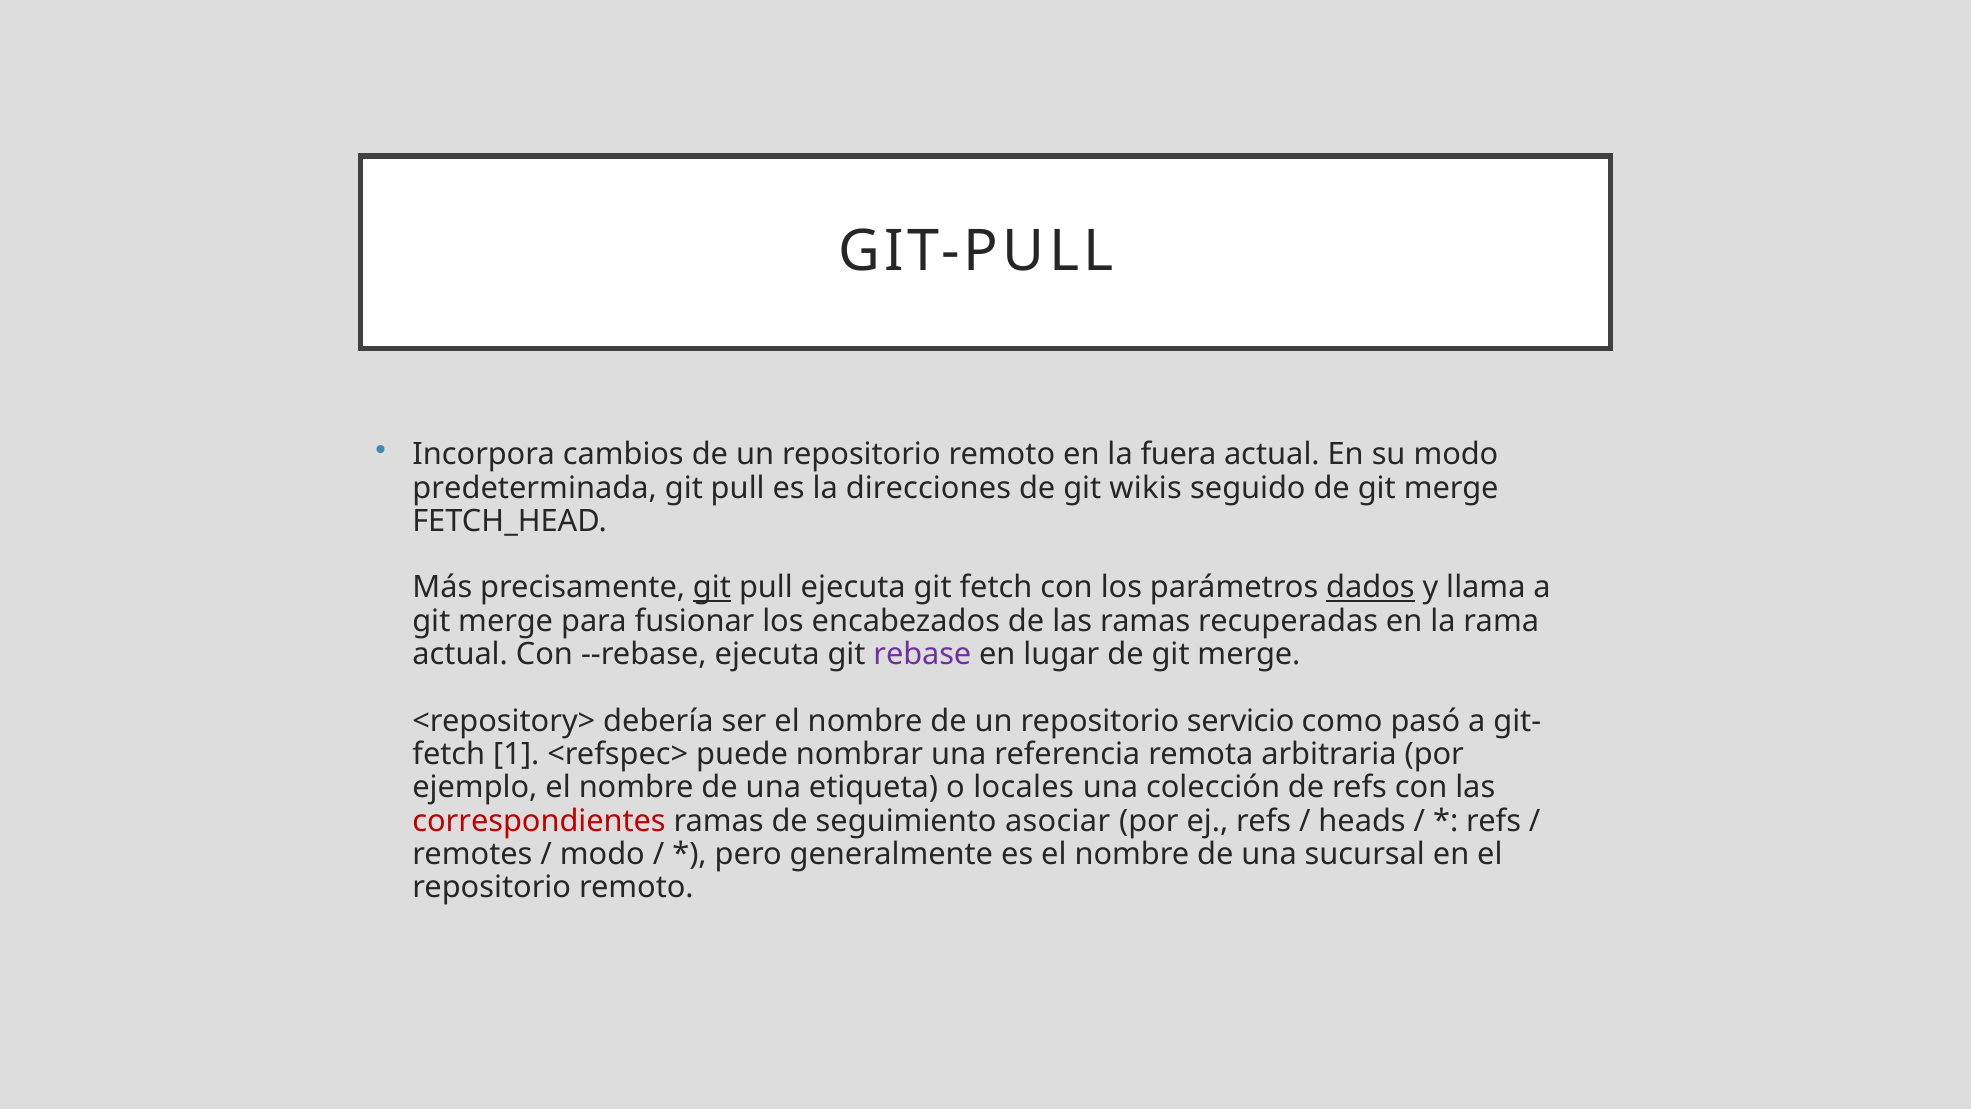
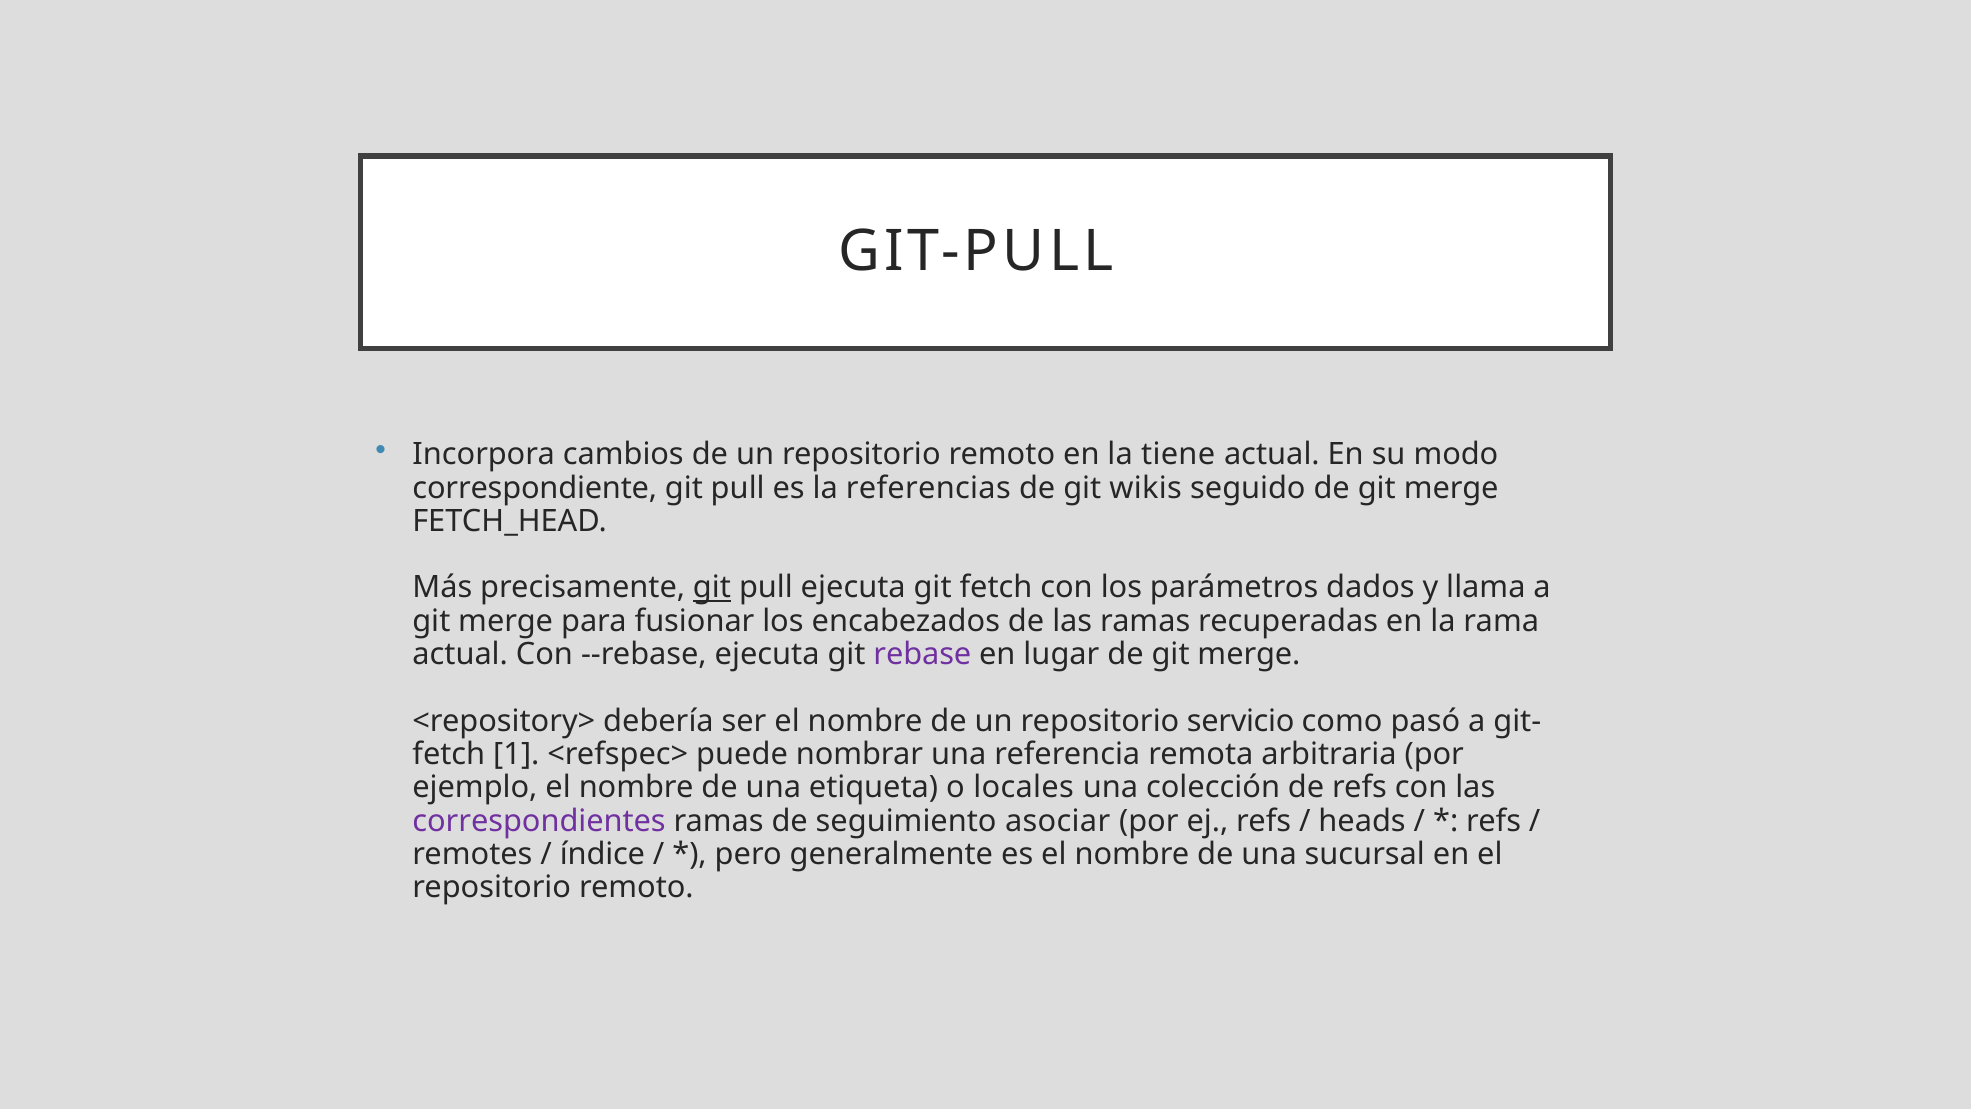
fuera: fuera -> tiene
predeterminada: predeterminada -> correspondiente
direcciones: direcciones -> referencias
dados underline: present -> none
correspondientes colour: red -> purple
modo at (602, 854): modo -> índice
